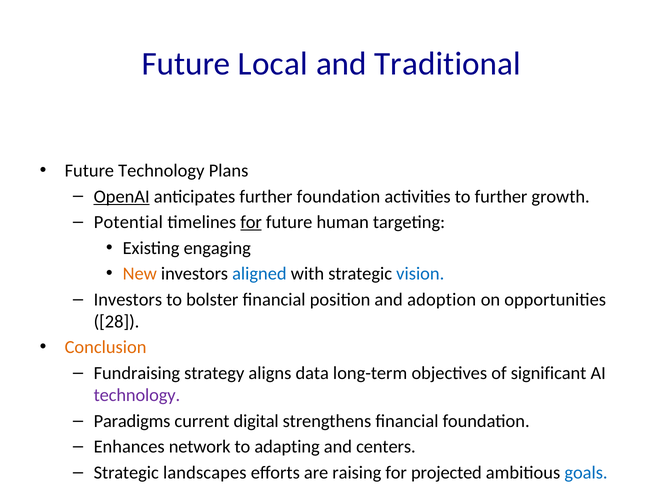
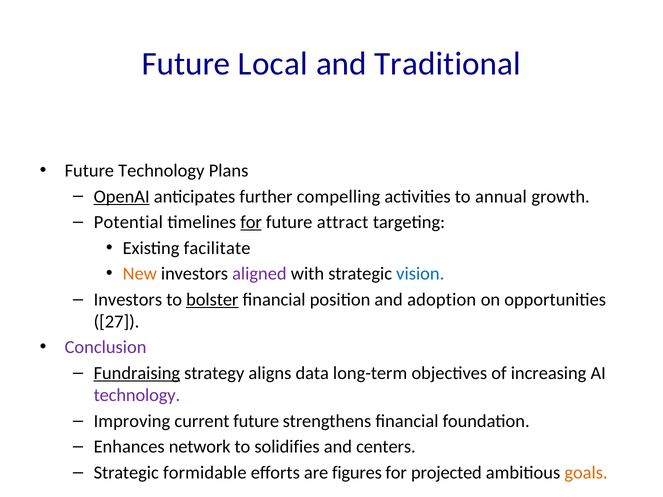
further foundation: foundation -> compelling
to further: further -> annual
human: human -> attract
engaging: engaging -> facilitate
aligned colour: blue -> purple
bolster underline: none -> present
28: 28 -> 27
Conclusion colour: orange -> purple
Fundraising underline: none -> present
significant: significant -> increasing
Paradigms: Paradigms -> Improving
current digital: digital -> future
adapting: adapting -> solidifies
landscapes: landscapes -> formidable
raising: raising -> figures
goals colour: blue -> orange
